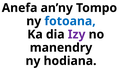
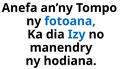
Izy colour: purple -> blue
